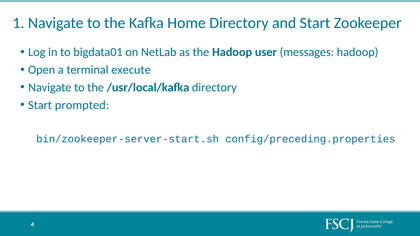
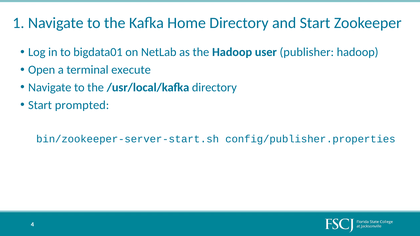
messages: messages -> publisher
config/preceding.properties: config/preceding.properties -> config/publisher.properties
